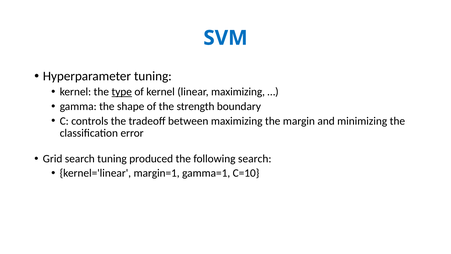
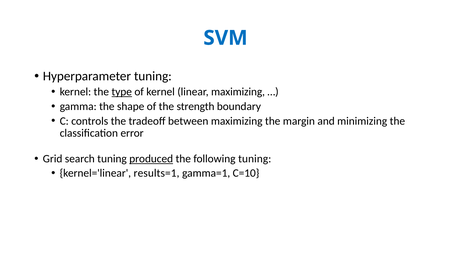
produced underline: none -> present
following search: search -> tuning
margin=1: margin=1 -> results=1
